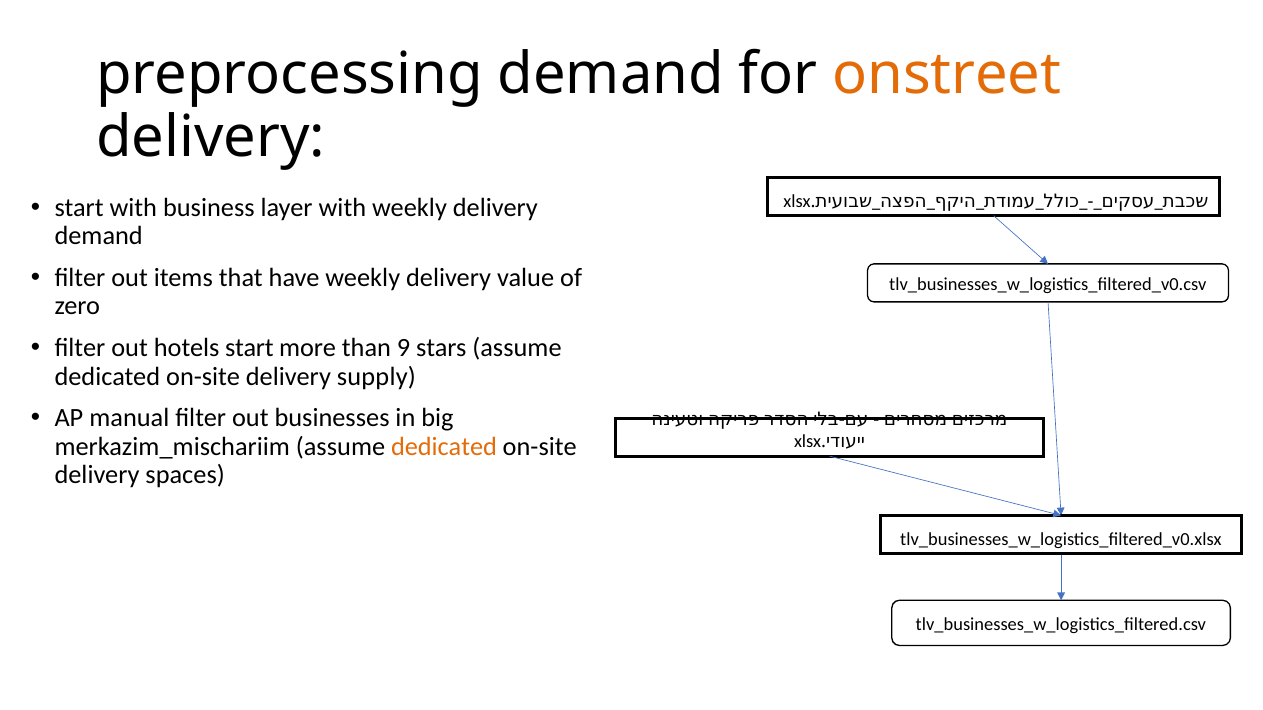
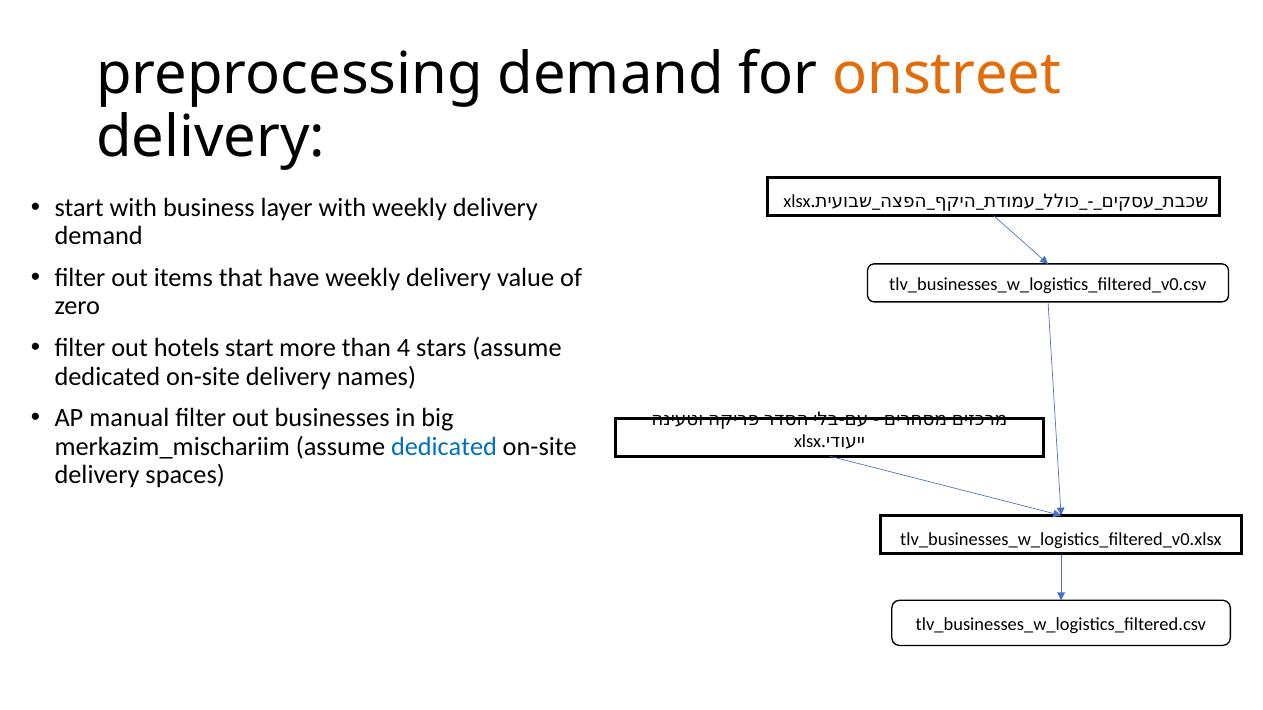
9: 9 -> 4
supply: supply -> names
dedicated at (444, 447) colour: orange -> blue
